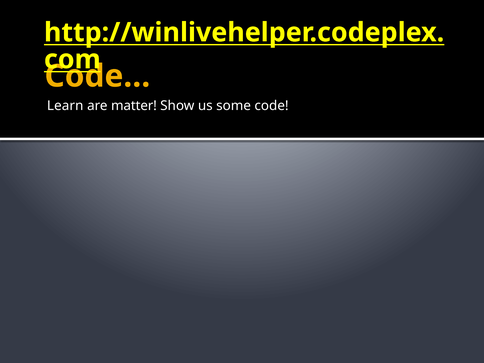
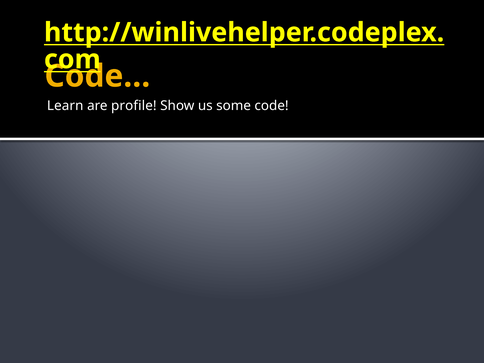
matter: matter -> profile
